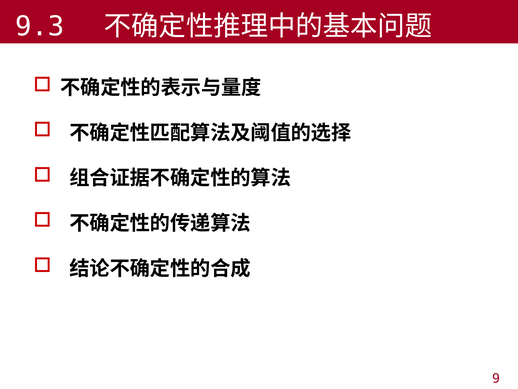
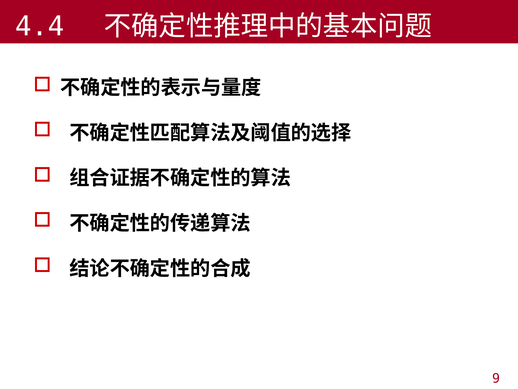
9.3: 9.3 -> 4.4
